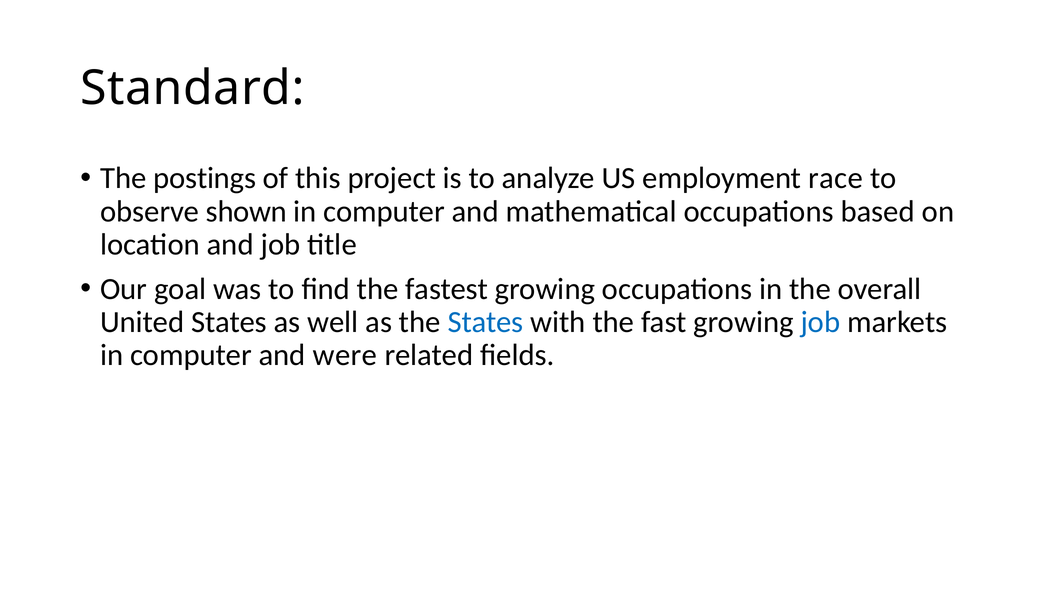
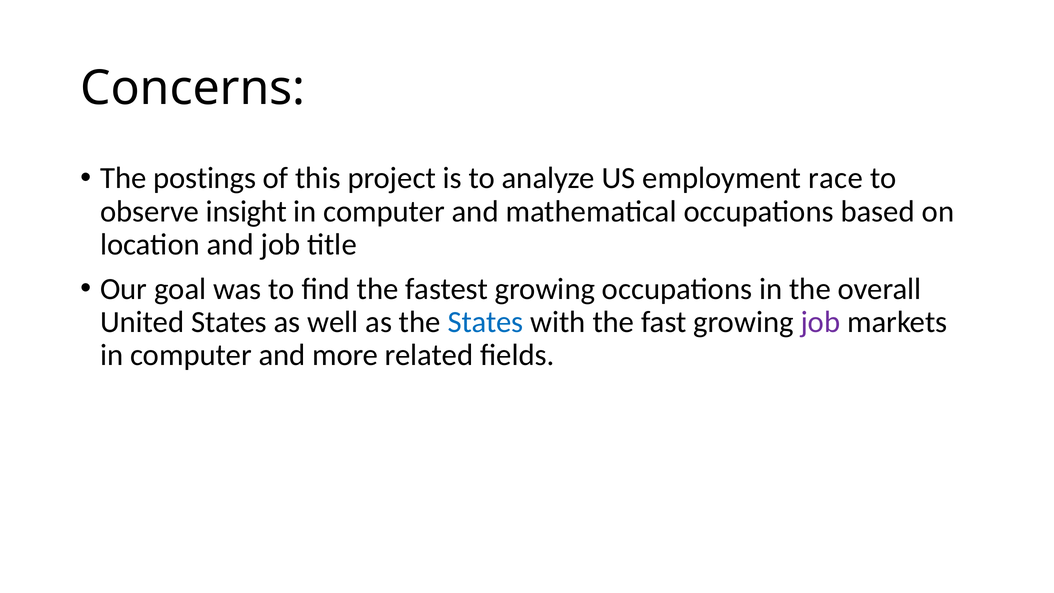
Standard: Standard -> Concerns
shown: shown -> insight
job at (820, 322) colour: blue -> purple
were: were -> more
